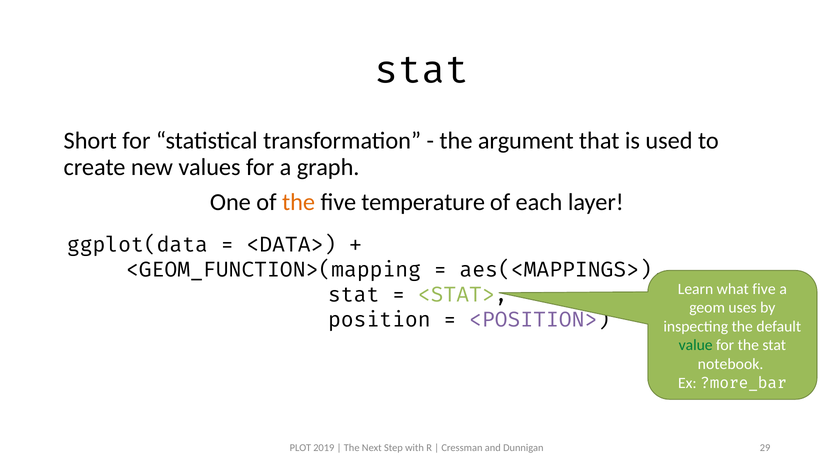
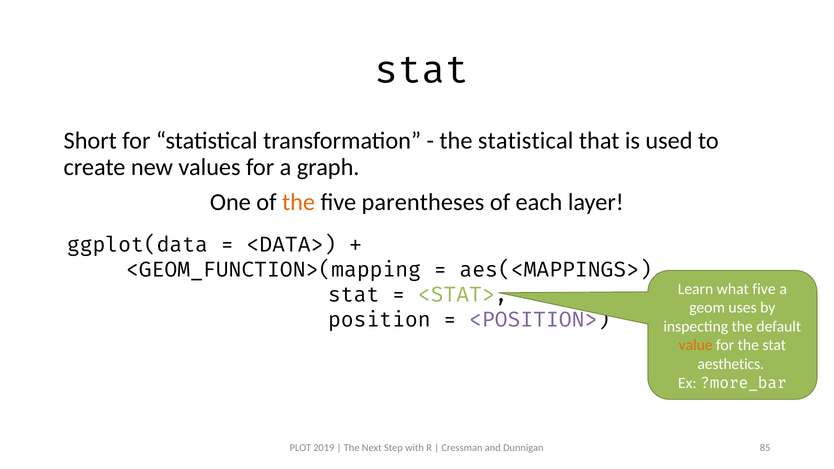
the argument: argument -> statistical
temperature: temperature -> parentheses
value colour: green -> orange
notebook: notebook -> aesthetics
29: 29 -> 85
